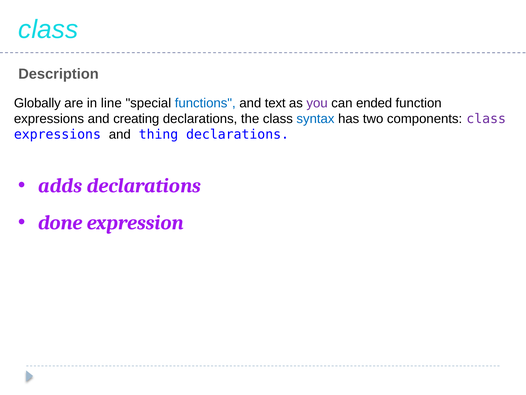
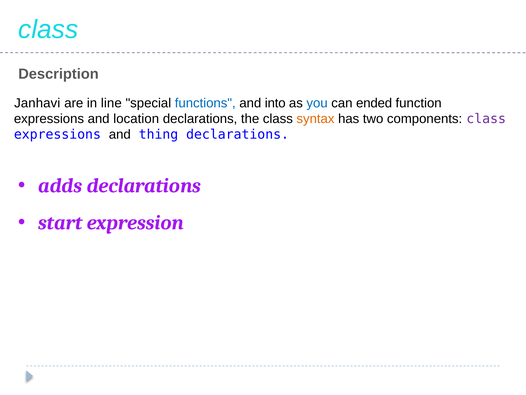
Globally: Globally -> Janhavi
text: text -> into
you colour: purple -> blue
creating: creating -> location
syntax colour: blue -> orange
done: done -> start
